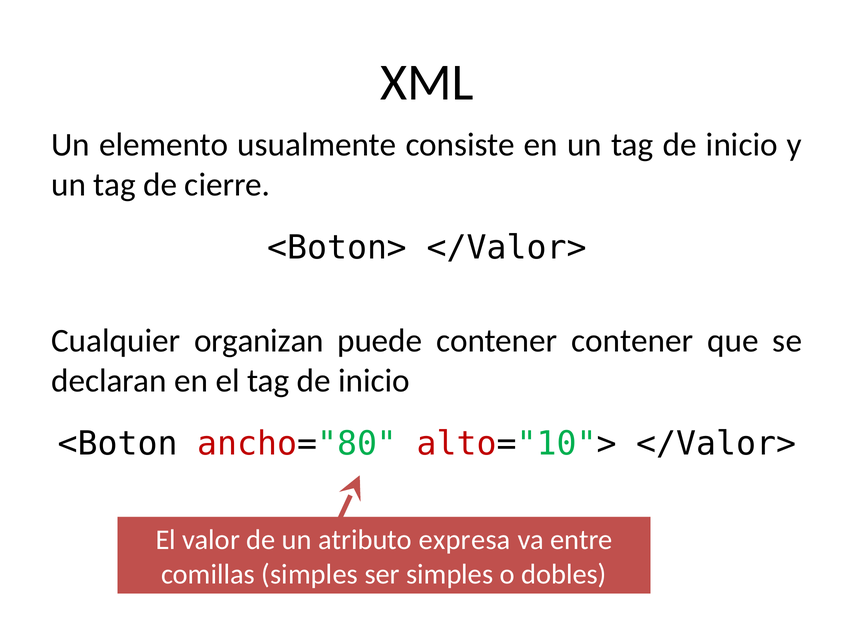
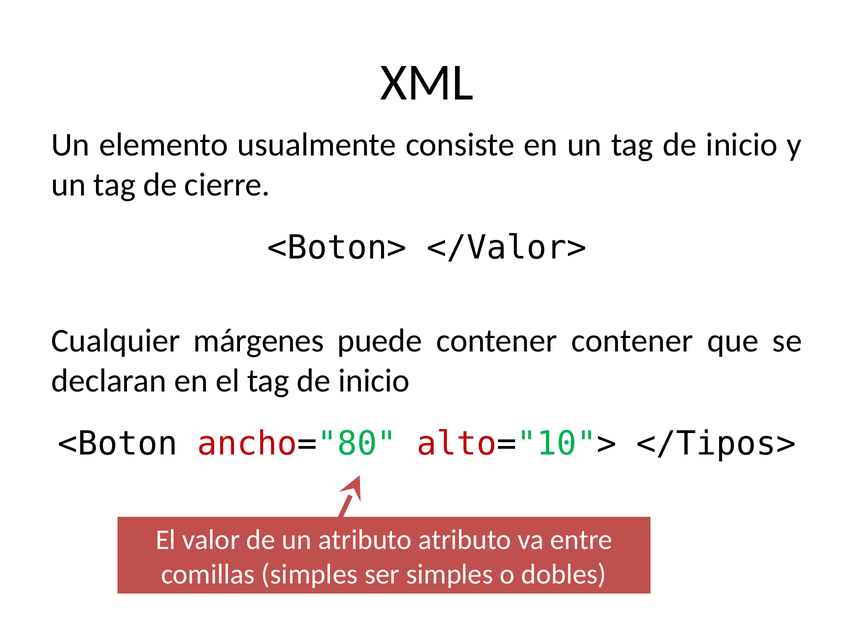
organizan: organizan -> márgenes
alto="10"> </Valor>: </Valor> -> </Tipos>
atributo expresa: expresa -> atributo
